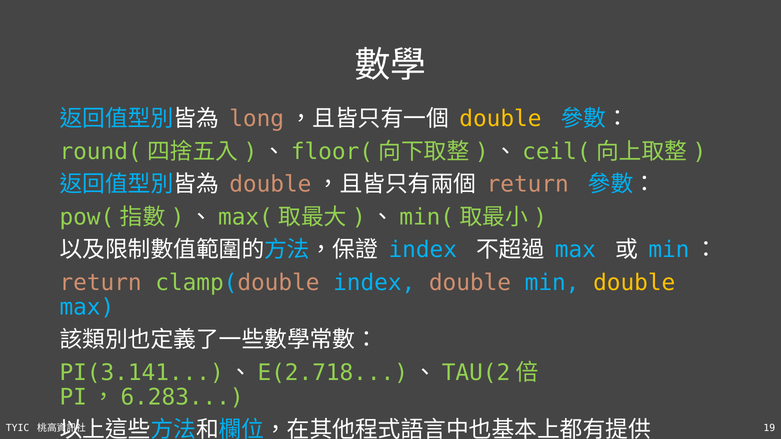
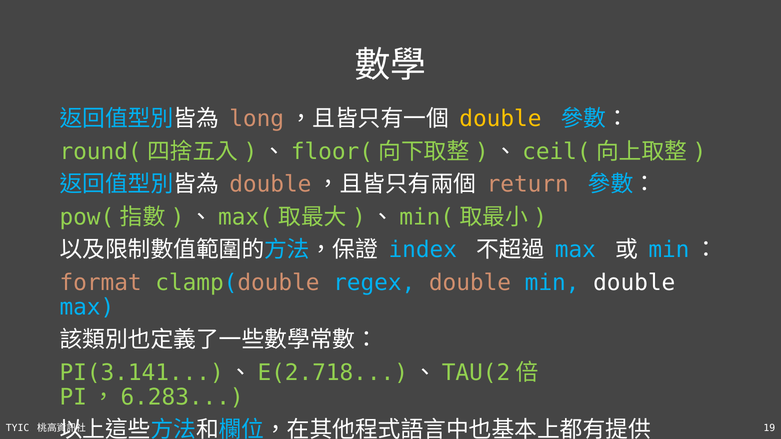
return at (101, 283): return -> format
clamp(double index: index -> regex
double at (634, 283) colour: yellow -> white
